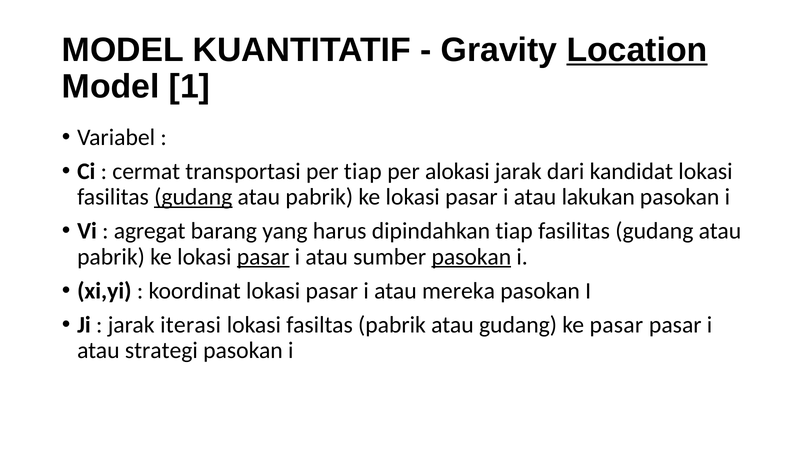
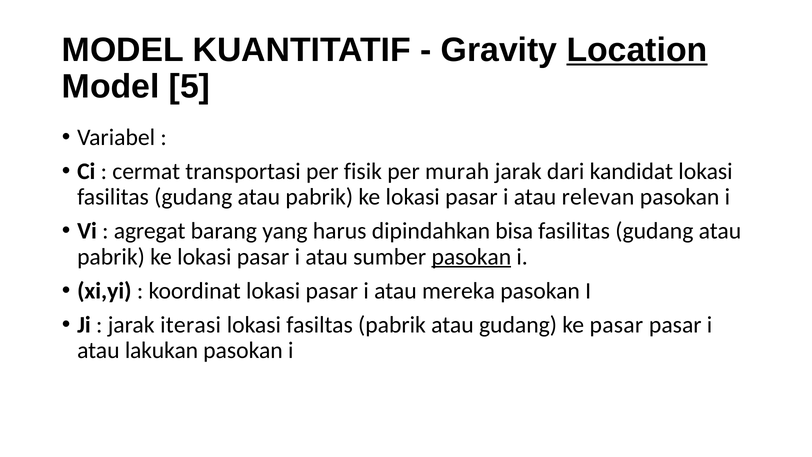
1: 1 -> 5
per tiap: tiap -> fisik
alokasi: alokasi -> murah
gudang at (193, 197) underline: present -> none
lakukan: lakukan -> relevan
dipindahkan tiap: tiap -> bisa
pasar at (263, 257) underline: present -> none
strategi: strategi -> lakukan
